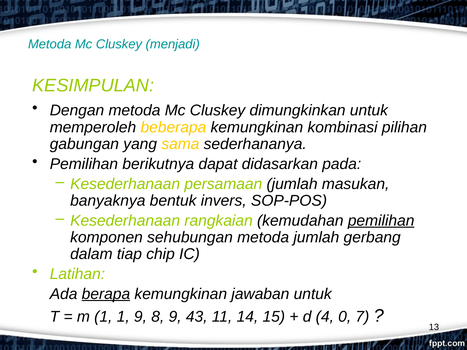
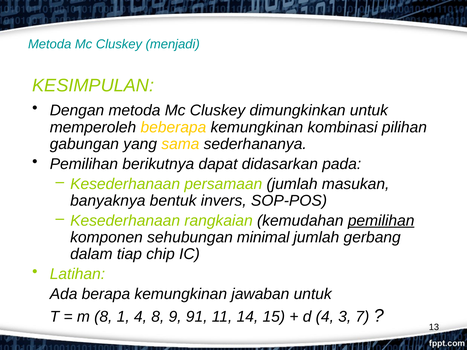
sehubungan metoda: metoda -> minimal
berapa underline: present -> none
m 1: 1 -> 8
1 9: 9 -> 4
43: 43 -> 91
0: 0 -> 3
